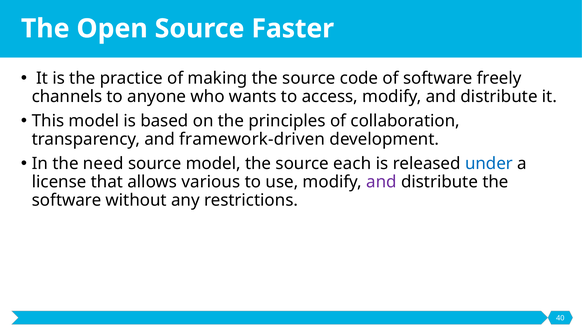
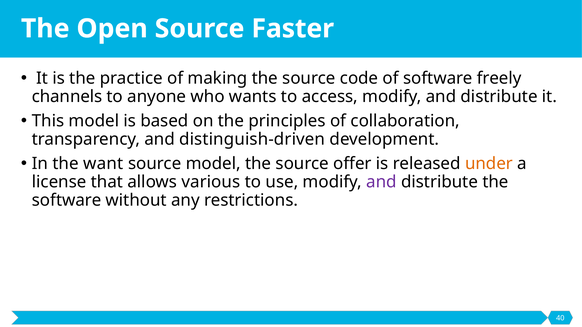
framework-driven: framework-driven -> distinguish-driven
need: need -> want
each: each -> offer
under colour: blue -> orange
